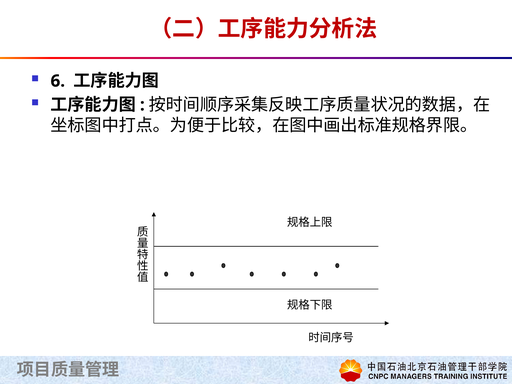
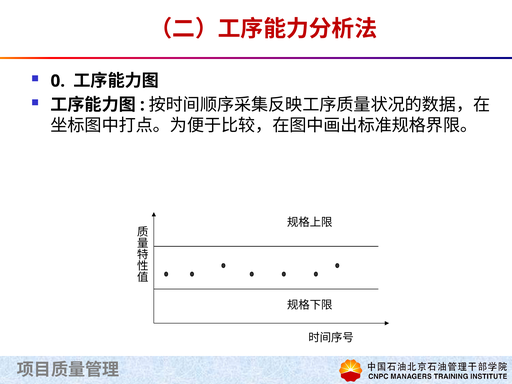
6: 6 -> 0
